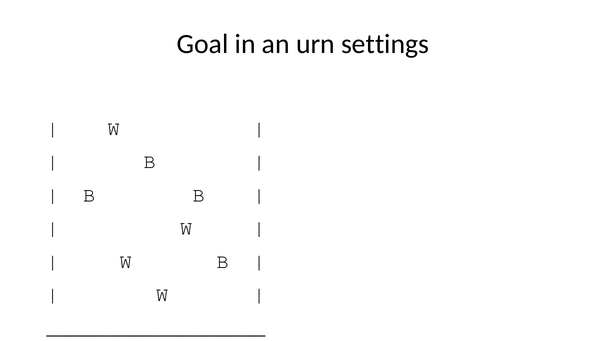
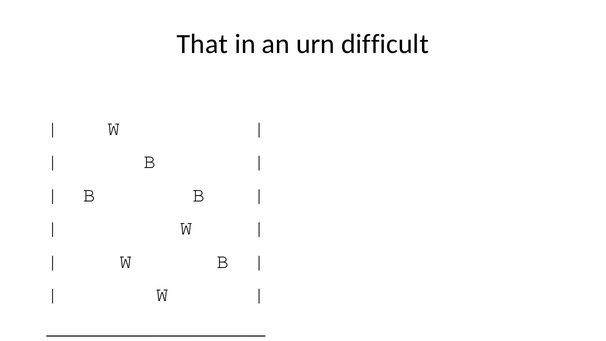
Goal: Goal -> That
settings: settings -> difficult
